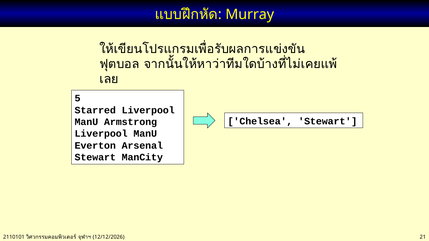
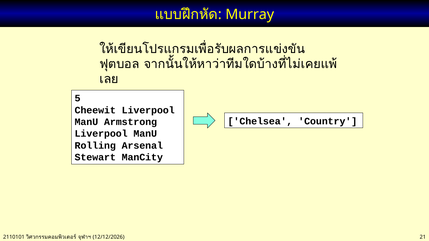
Starred: Starred -> Cheewit
Chelsea Stewart: Stewart -> Country
Everton: Everton -> Rolling
